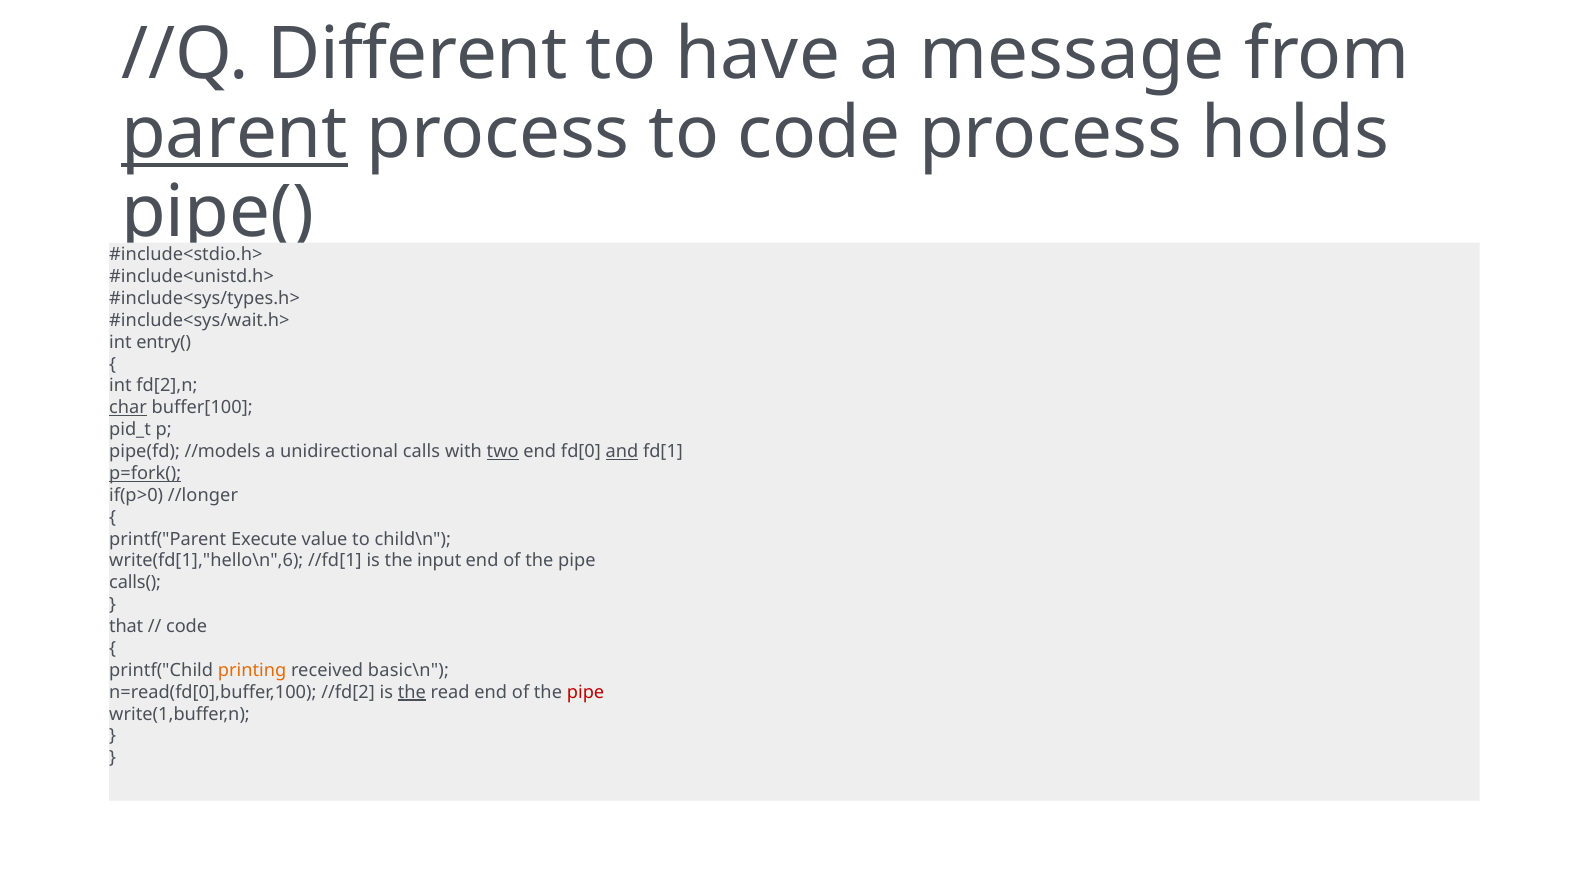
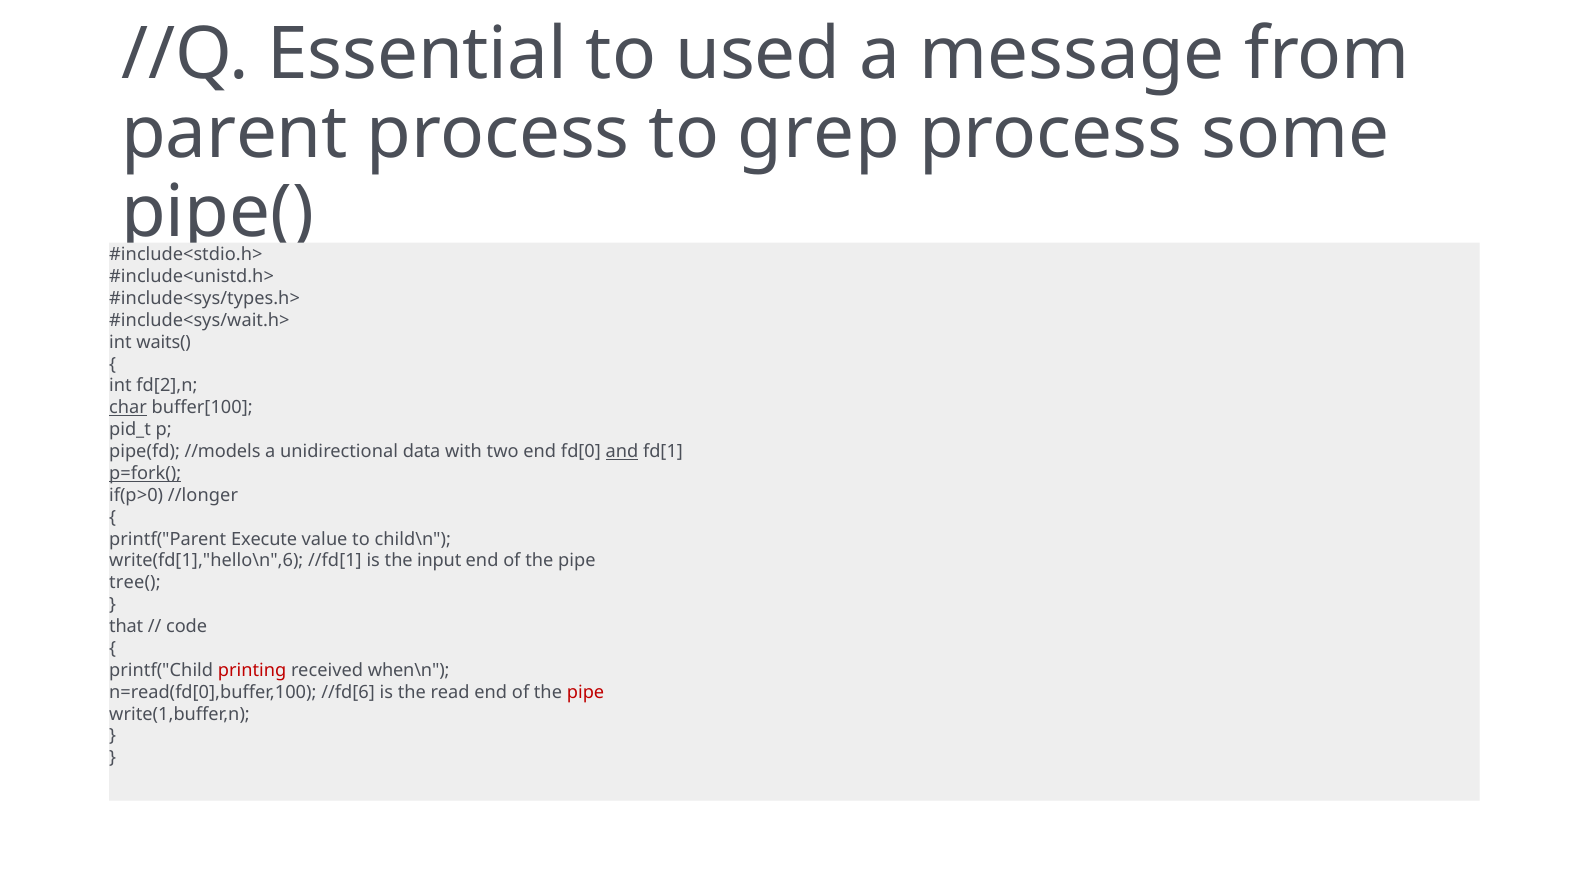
Different: Different -> Essential
have: have -> used
parent underline: present -> none
to code: code -> grep
holds: holds -> some
entry(: entry( -> waits(
calls: calls -> data
two underline: present -> none
calls(: calls( -> tree(
printing colour: orange -> red
basic\n: basic\n -> when\n
//fd[2: //fd[2 -> //fd[6
the at (412, 692) underline: present -> none
